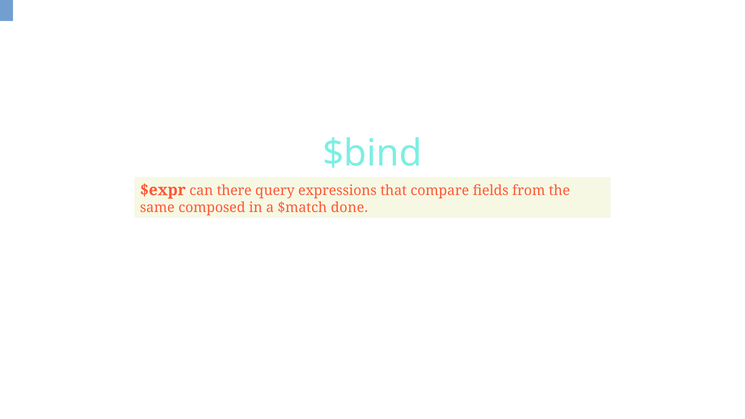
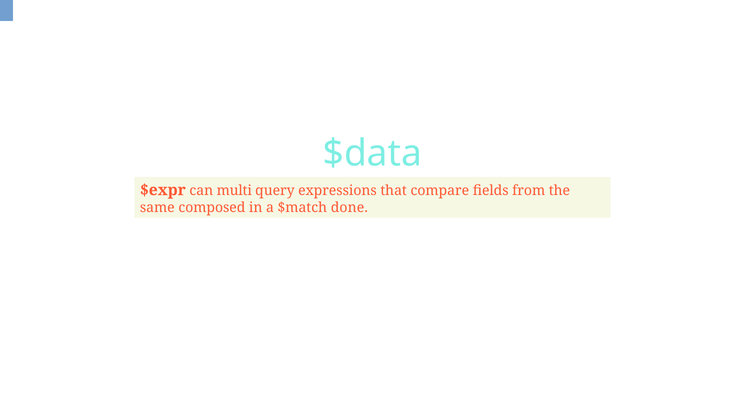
$bind: $bind -> $data
there: there -> multi
